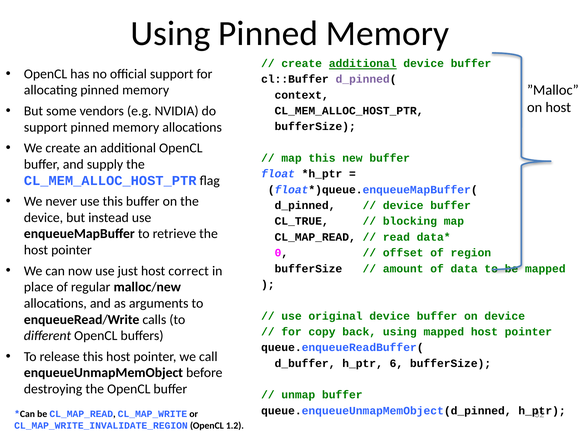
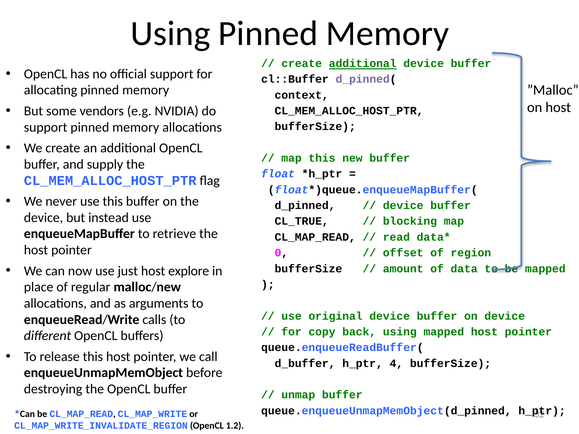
correct: correct -> explore
6: 6 -> 4
